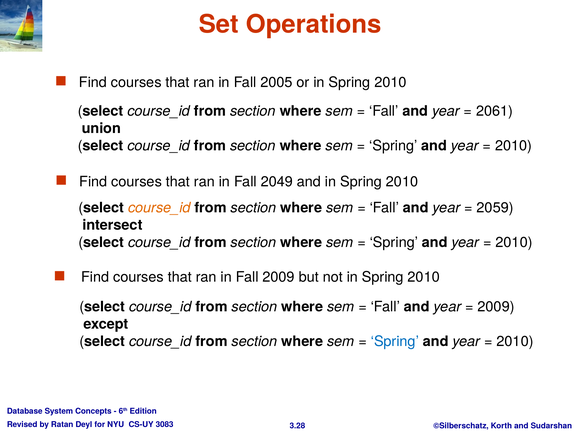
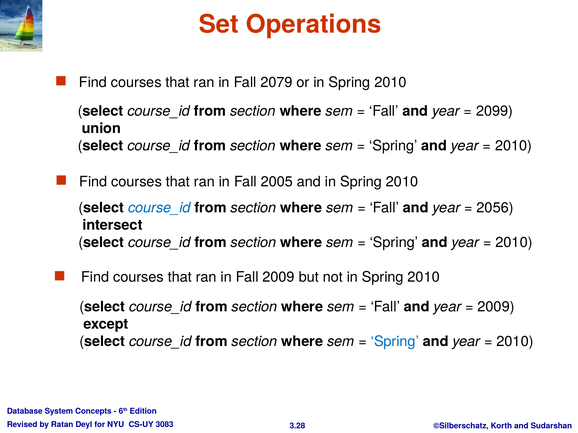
2005: 2005 -> 2079
2061: 2061 -> 2099
2049: 2049 -> 2005
course_id at (159, 208) colour: orange -> blue
2059: 2059 -> 2056
